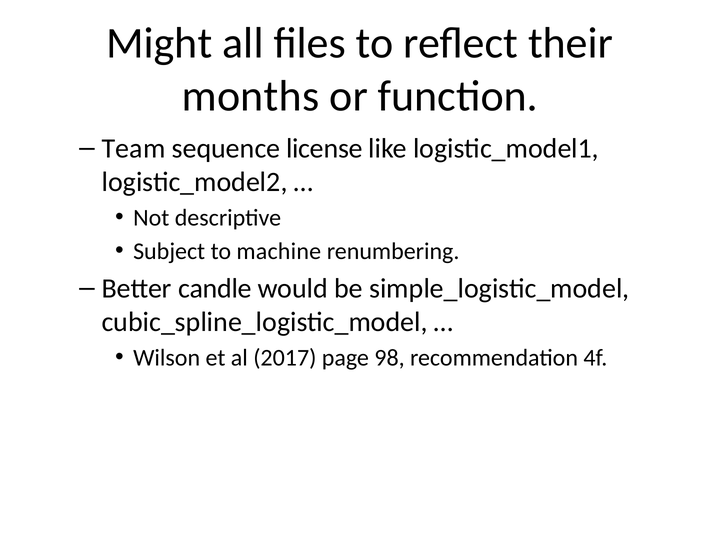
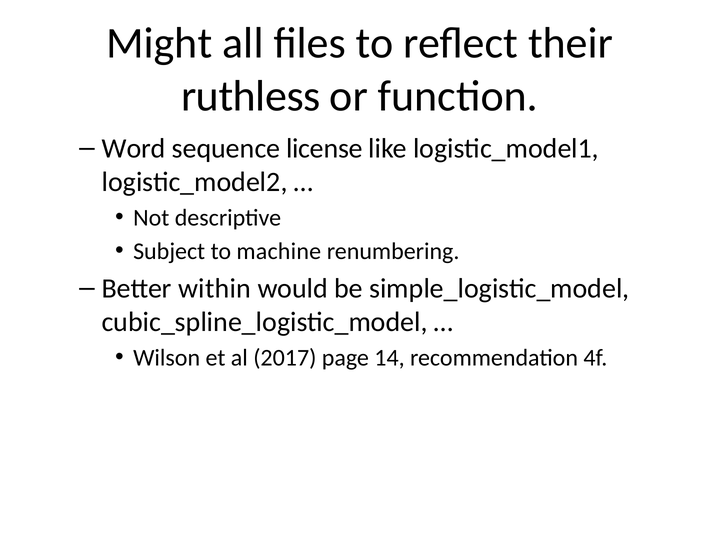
months: months -> ruthless
Team: Team -> Word
candle: candle -> within
98: 98 -> 14
